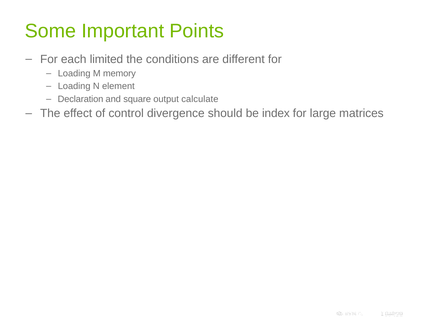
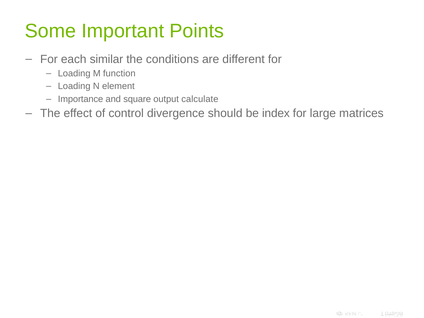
limited: limited -> similar
memory: memory -> function
Declaration: Declaration -> Importance
